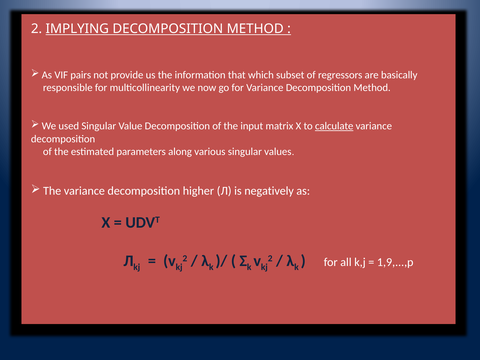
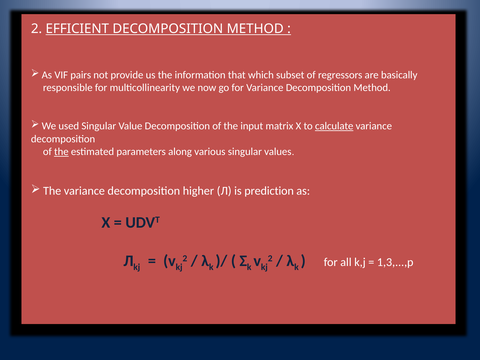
IMPLYING: IMPLYING -> EFFICIENT
the at (61, 152) underline: none -> present
negatively: negatively -> prediction
1,9,...,p: 1,9,...,p -> 1,3,...,p
